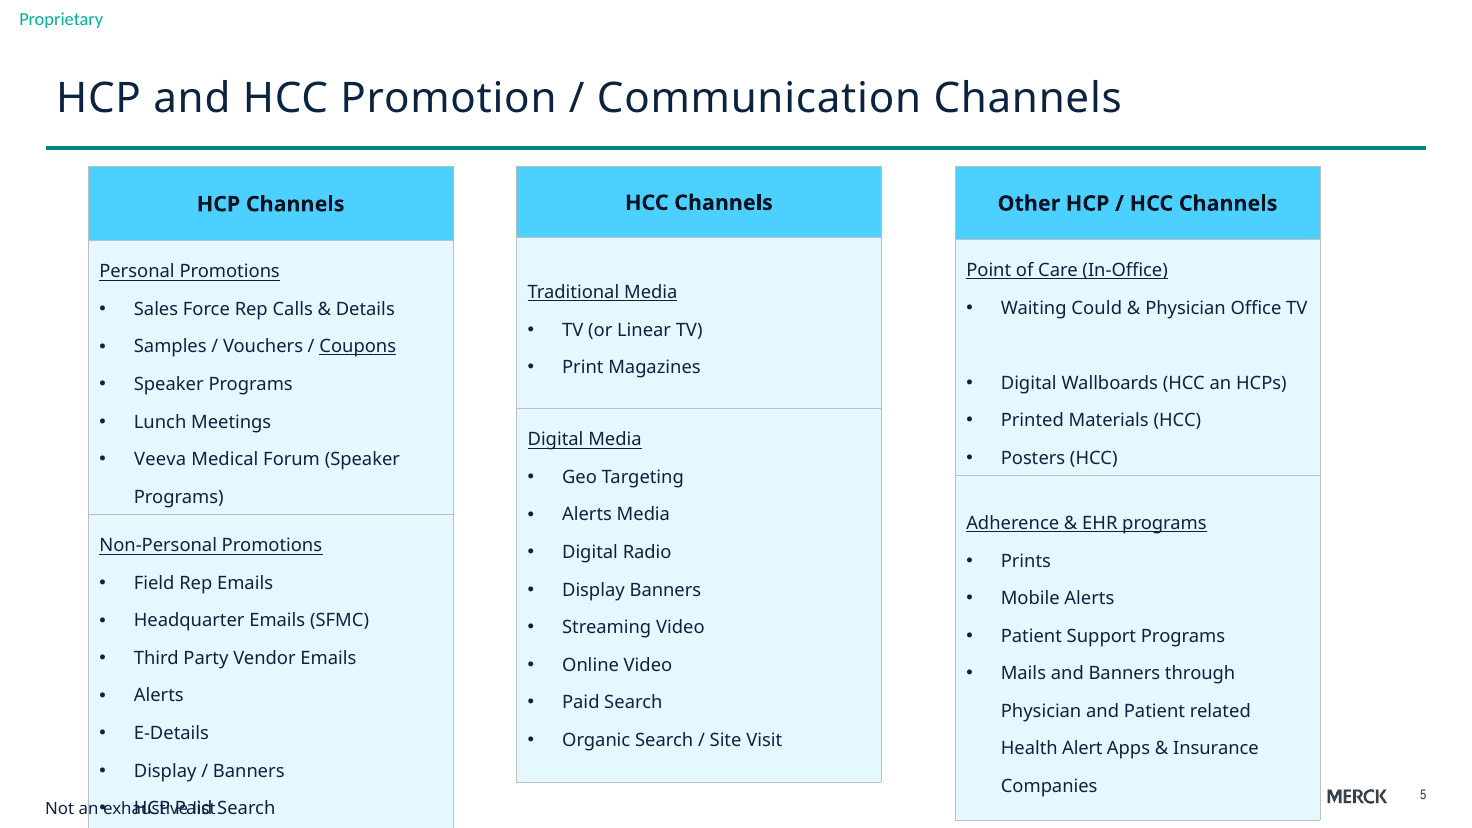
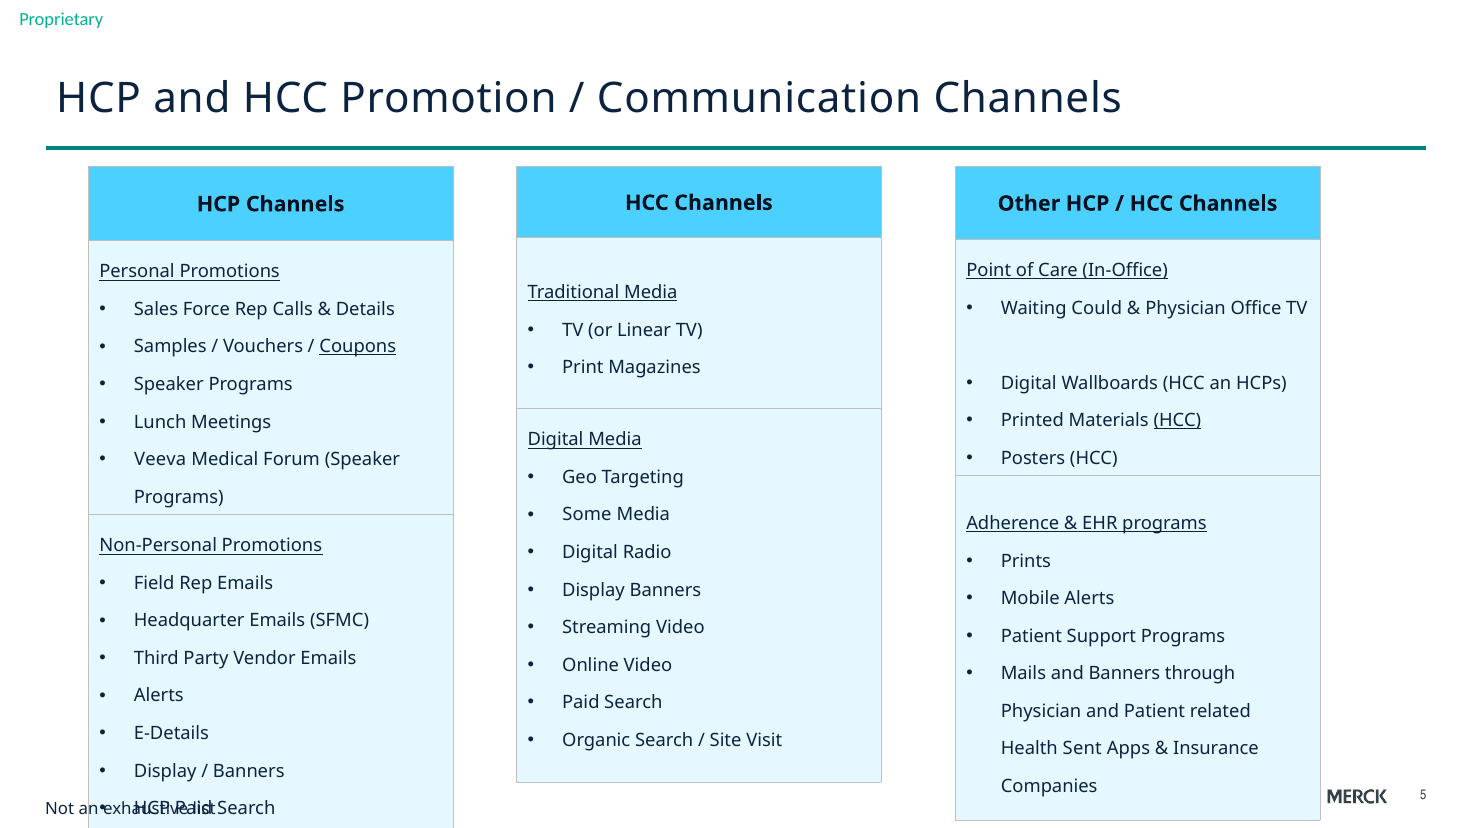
HCC at (1177, 421) underline: none -> present
Alerts at (587, 515): Alerts -> Some
Alert: Alert -> Sent
